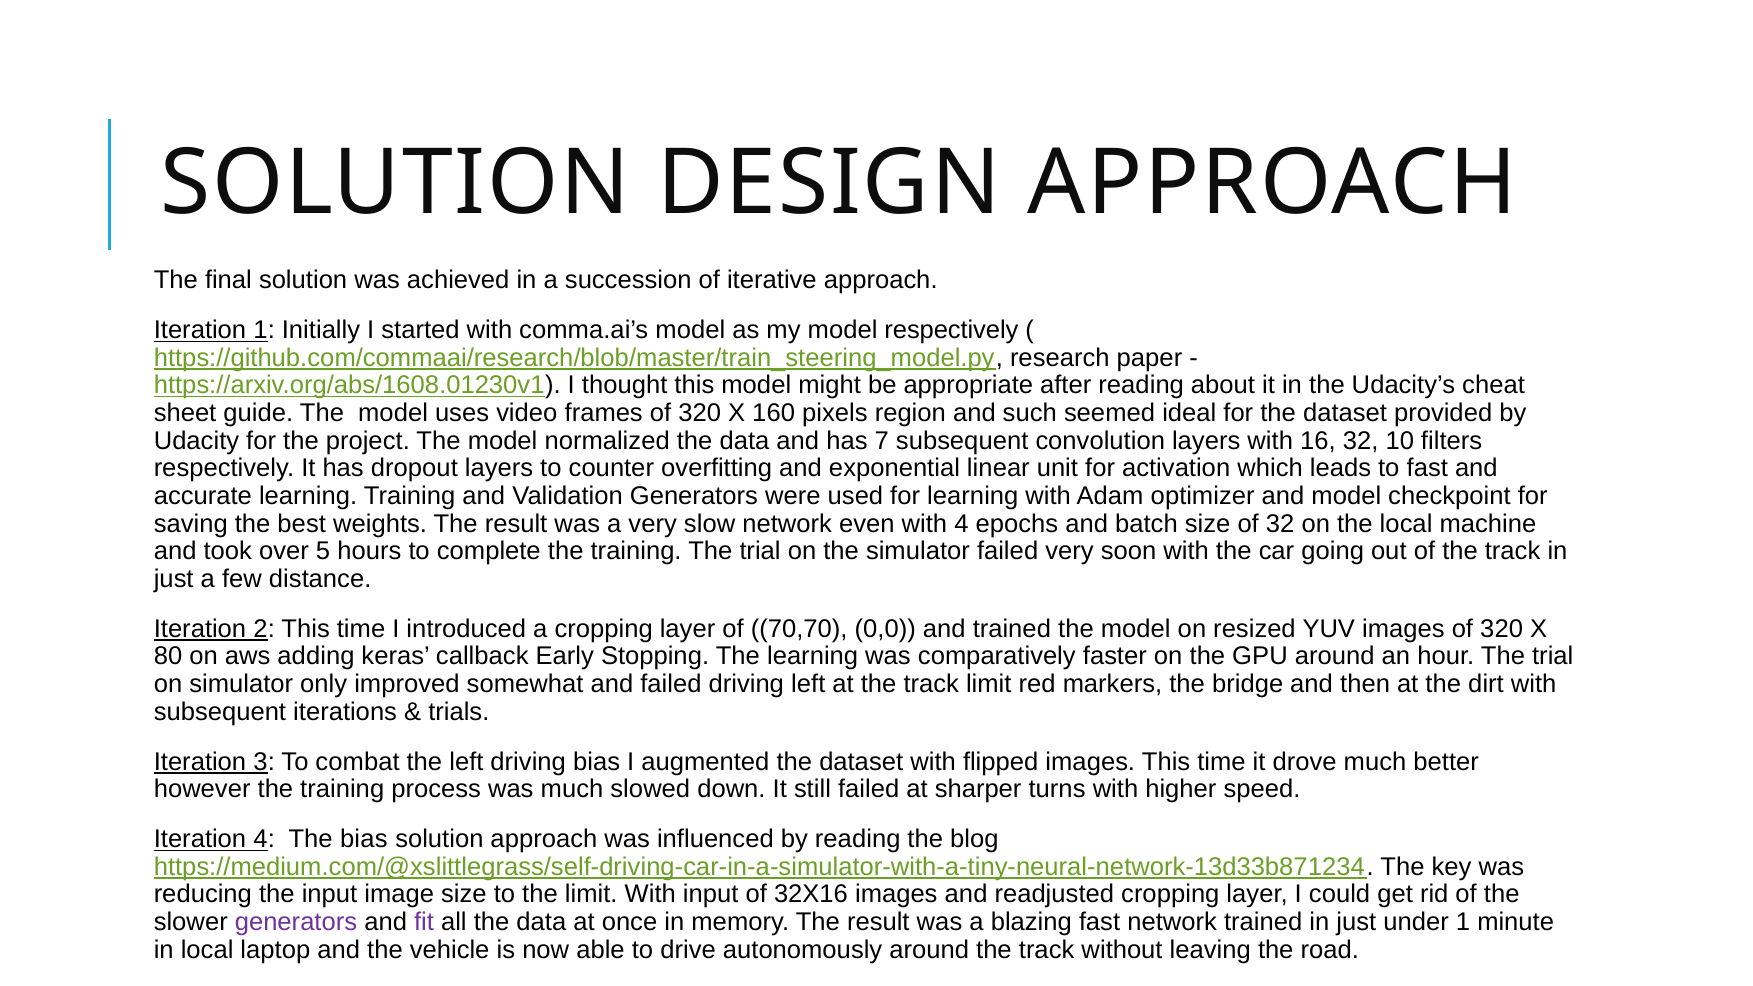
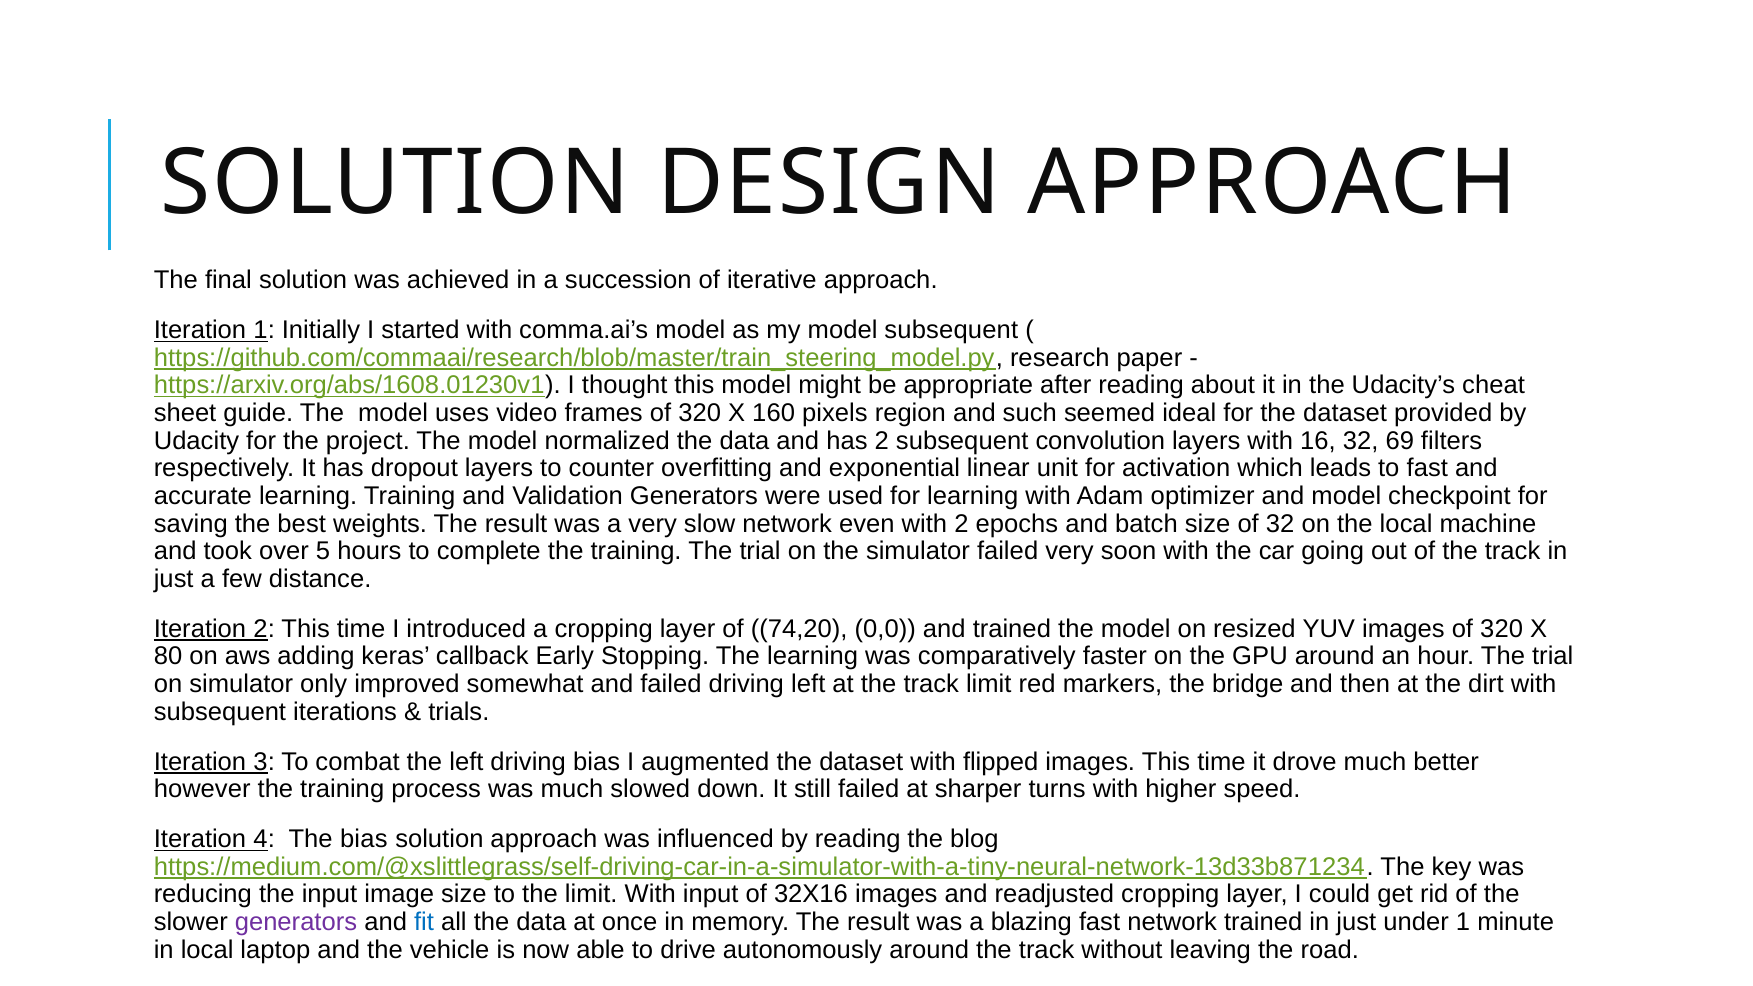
model respectively: respectively -> subsequent
has 7: 7 -> 2
10: 10 -> 69
with 4: 4 -> 2
70,70: 70,70 -> 74,20
fit colour: purple -> blue
